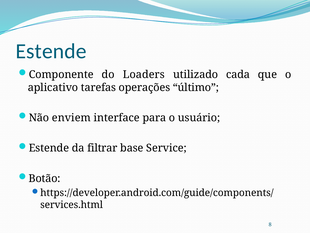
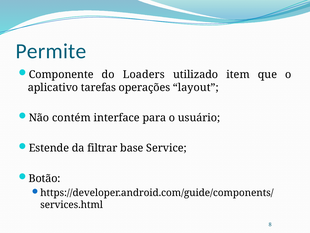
Estende at (51, 51): Estende -> Permite
cada: cada -> item
último: último -> layout
enviem: enviem -> contém
